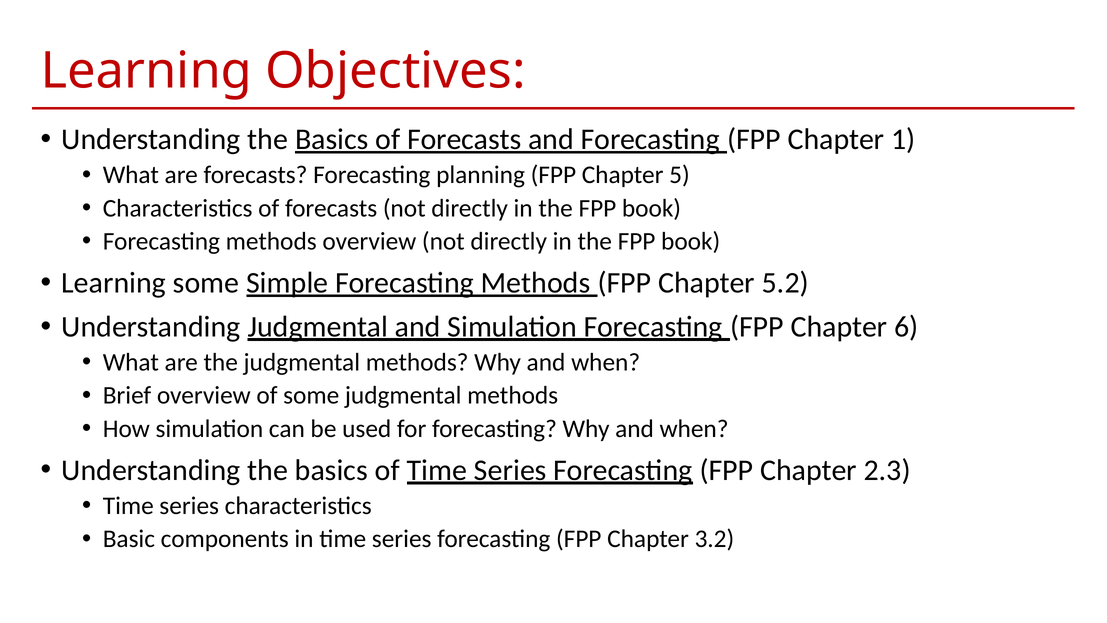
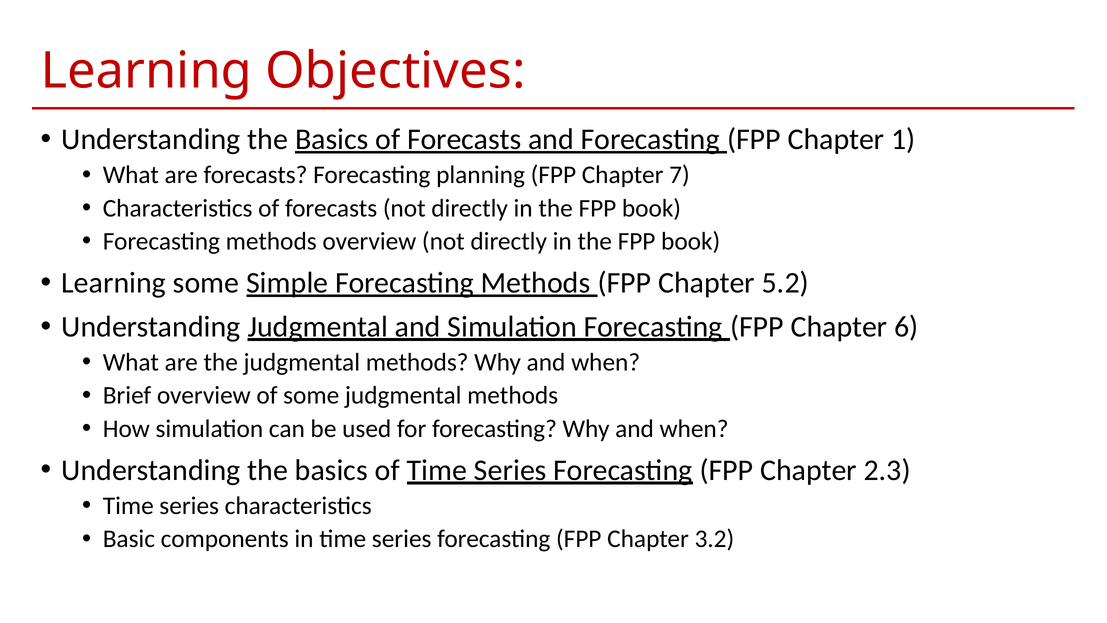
5: 5 -> 7
